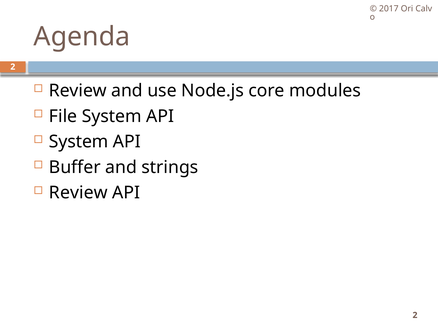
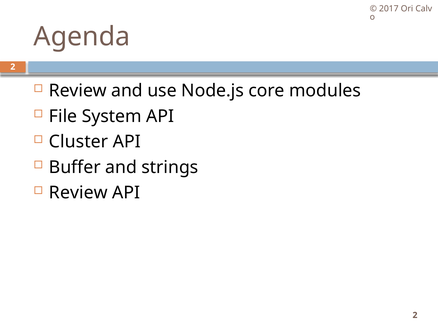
System at (79, 142): System -> Cluster
